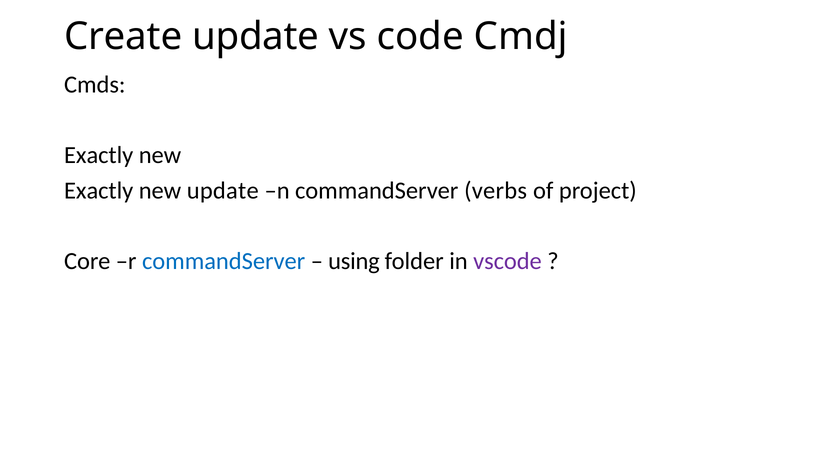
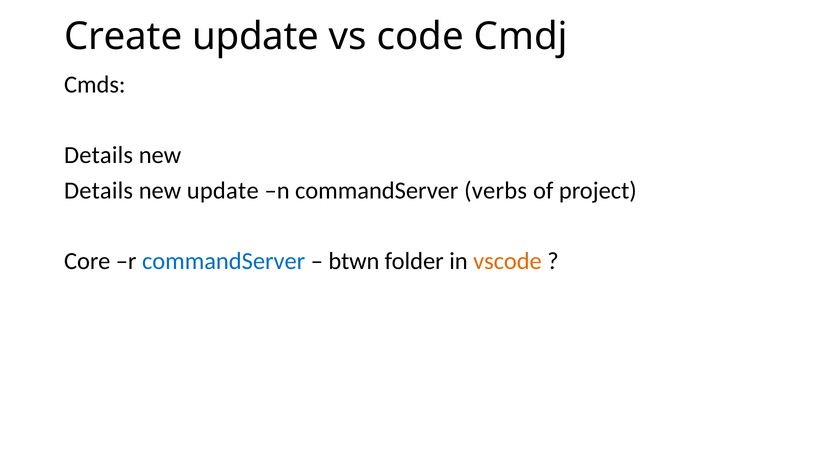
Exactly at (99, 155): Exactly -> Details
Exactly at (99, 190): Exactly -> Details
using: using -> btwn
vscode colour: purple -> orange
